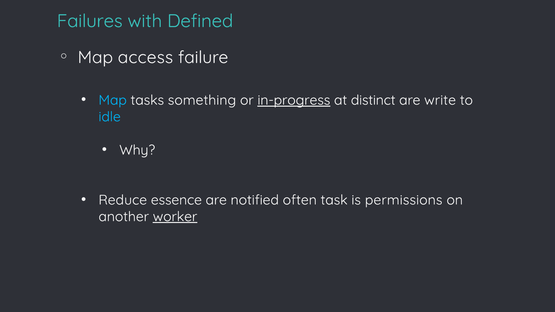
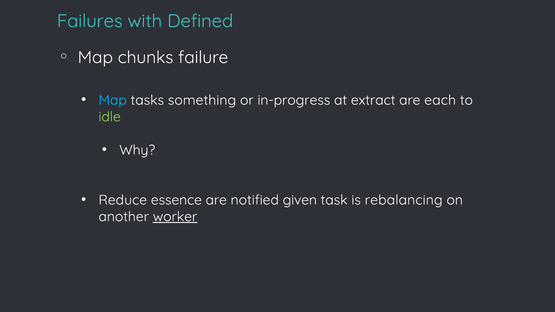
access: access -> chunks
in-progress underline: present -> none
distinct: distinct -> extract
write: write -> each
idle colour: light blue -> light green
often: often -> given
permissions: permissions -> rebalancing
